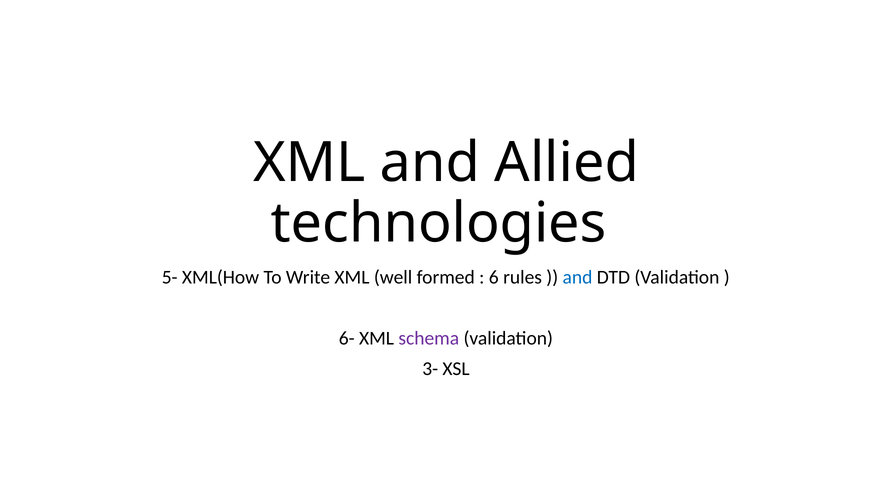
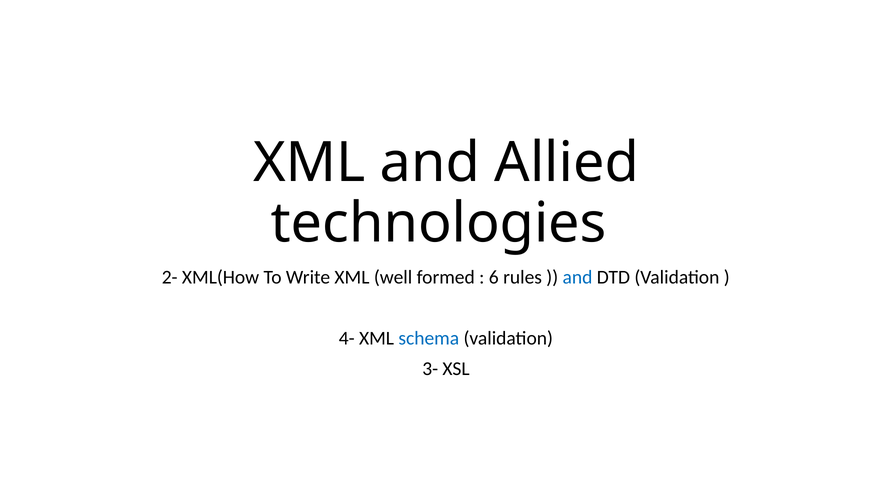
5-: 5- -> 2-
6-: 6- -> 4-
schema colour: purple -> blue
